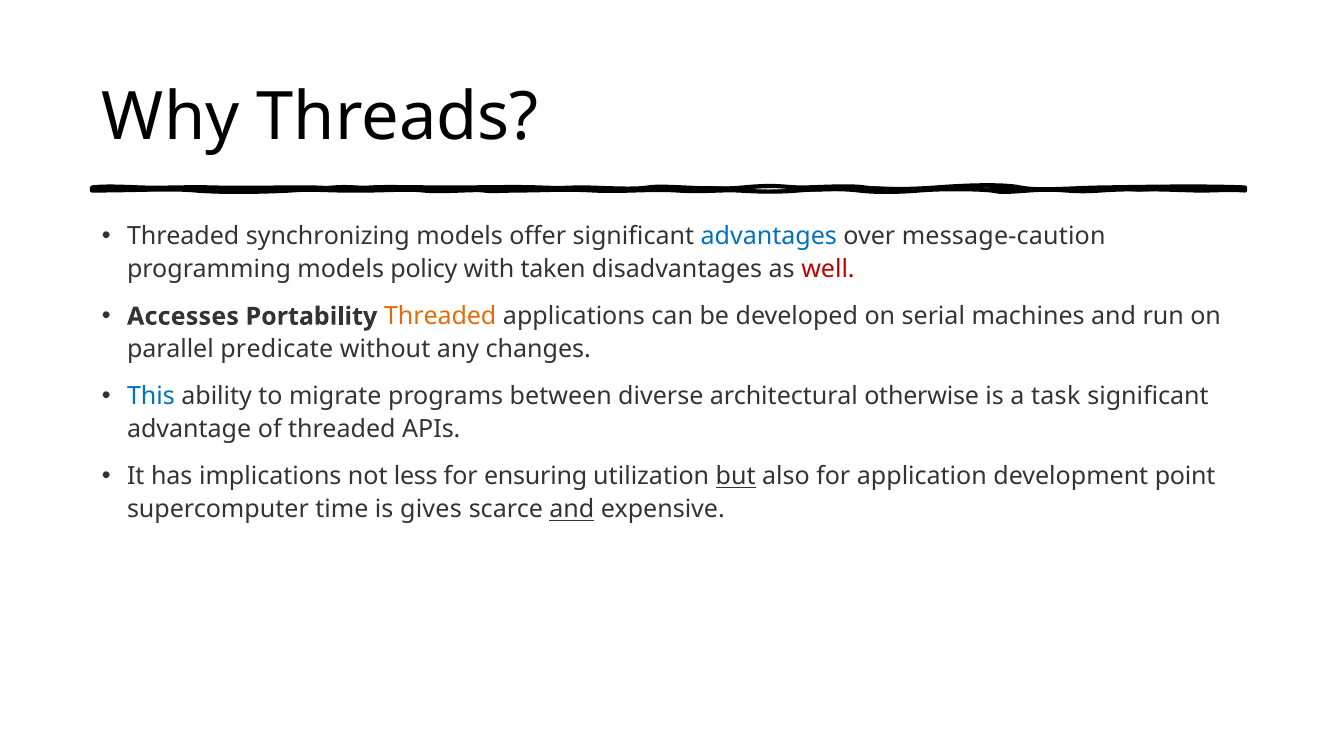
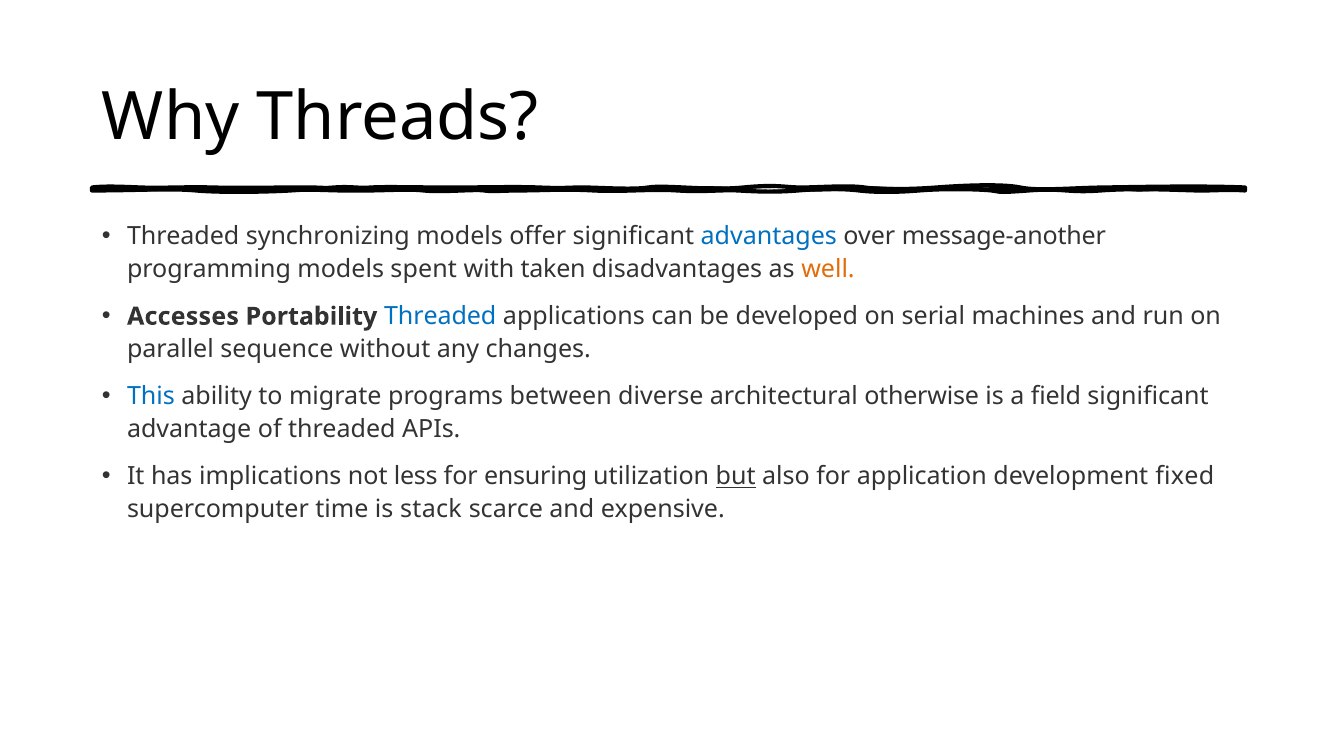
message-caution: message-caution -> message-another
policy: policy -> spent
well colour: red -> orange
Threaded at (440, 316) colour: orange -> blue
predicate: predicate -> sequence
task: task -> field
point: point -> fixed
gives: gives -> stack
and at (572, 510) underline: present -> none
